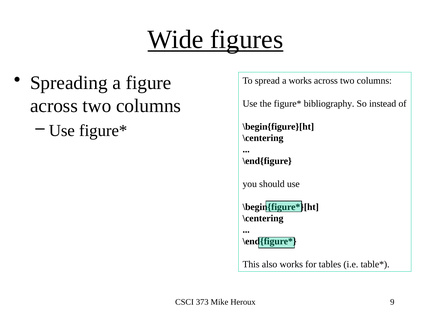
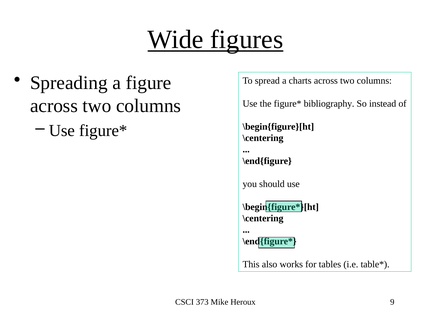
a works: works -> charts
